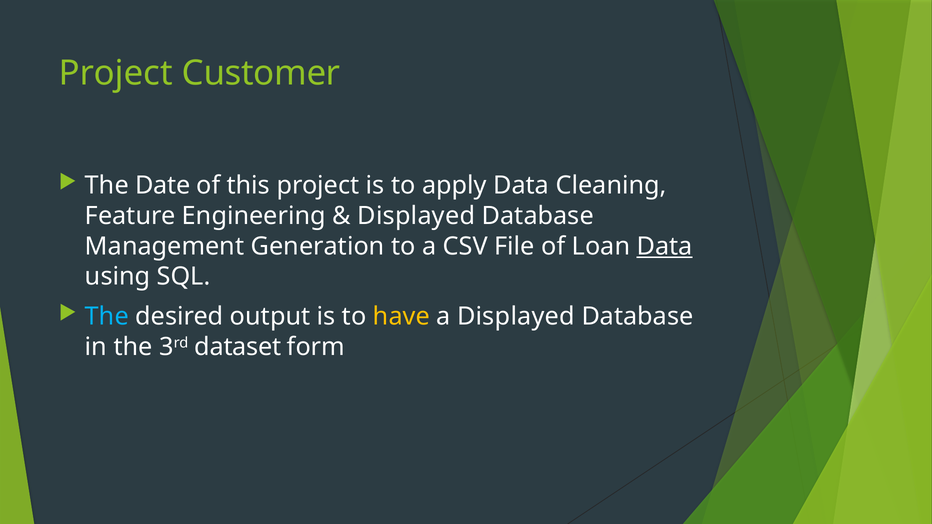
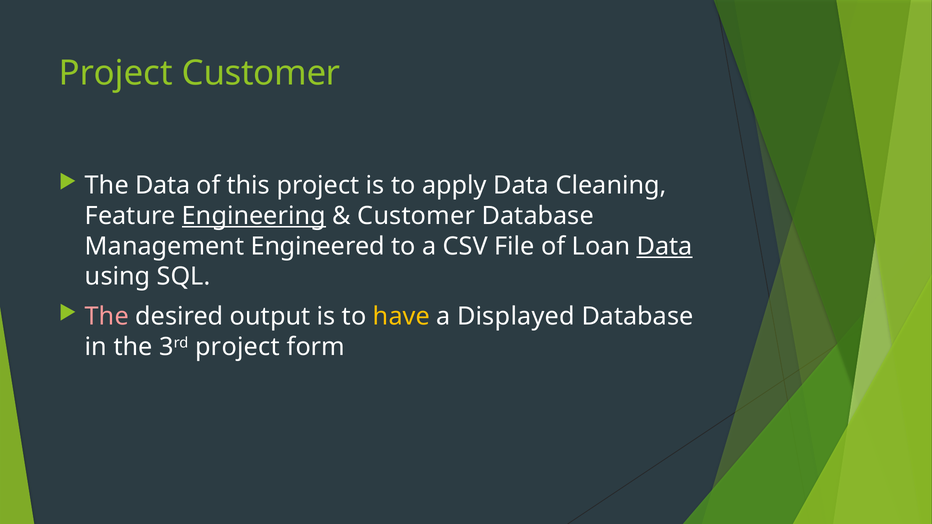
The Date: Date -> Data
Engineering underline: none -> present
Displayed at (416, 216): Displayed -> Customer
Generation: Generation -> Engineered
The at (107, 317) colour: light blue -> pink
3rd dataset: dataset -> project
